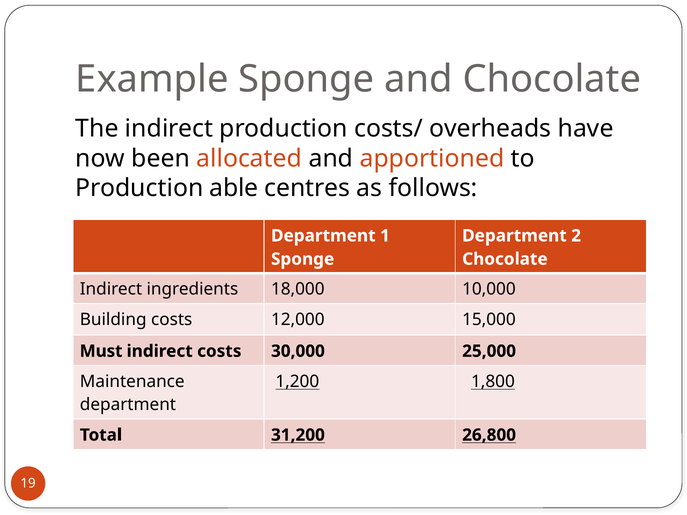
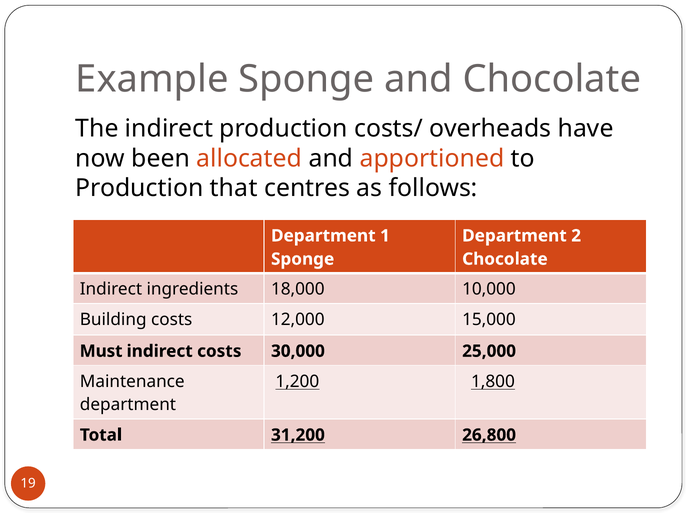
able: able -> that
